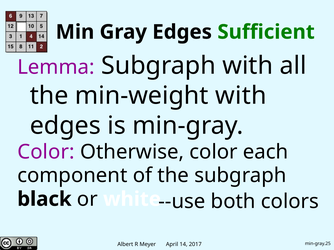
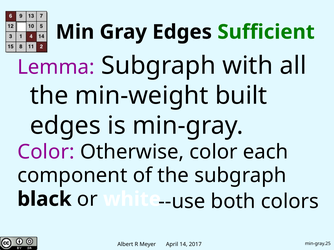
min-weight with: with -> built
